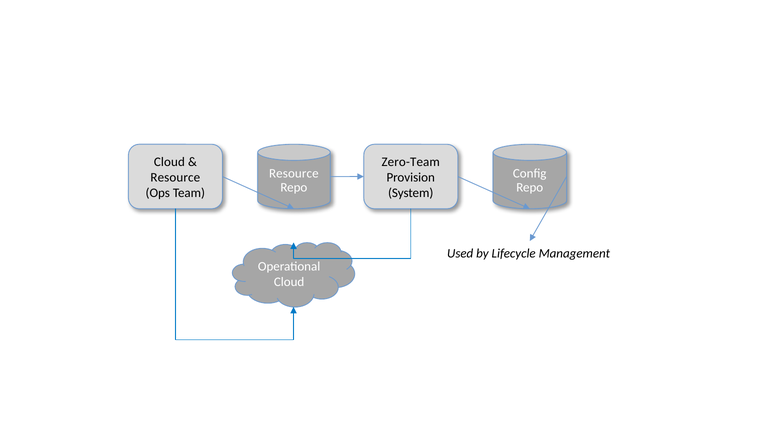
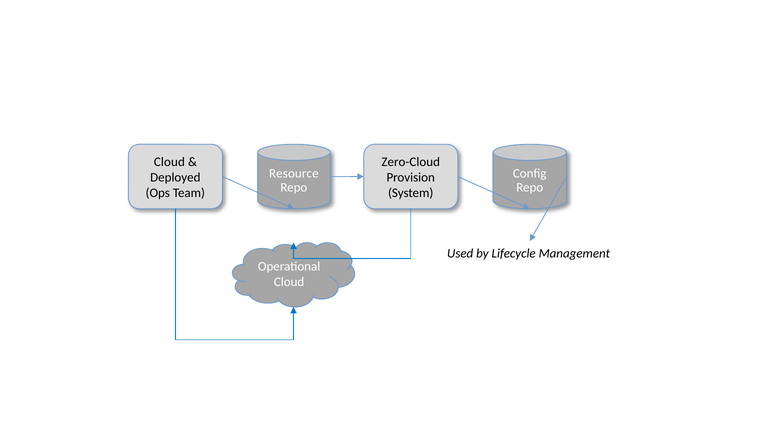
Zero-Team: Zero-Team -> Zero-Cloud
Resource at (175, 177): Resource -> Deployed
